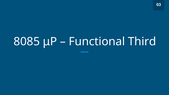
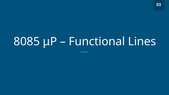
Third: Third -> Lines
